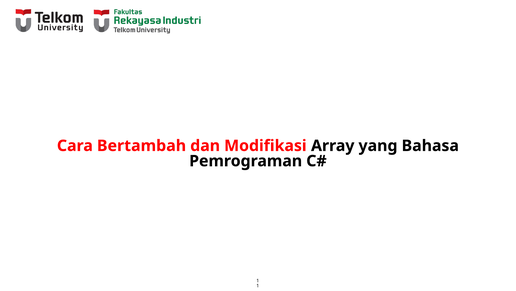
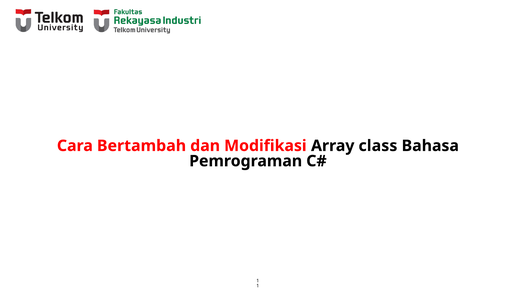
yang: yang -> class
